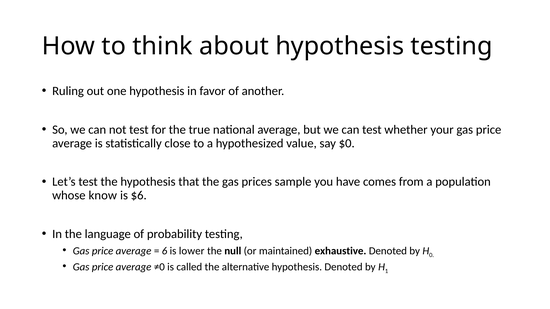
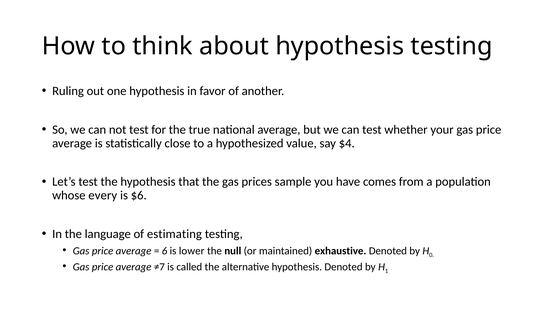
$0: $0 -> $4
know: know -> every
probability: probability -> estimating
≠0: ≠0 -> ≠7
